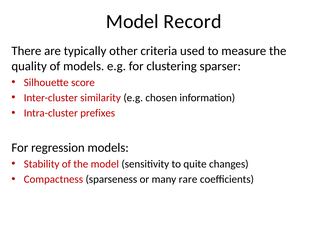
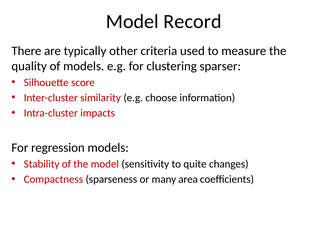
chosen: chosen -> choose
prefixes: prefixes -> impacts
rare: rare -> area
